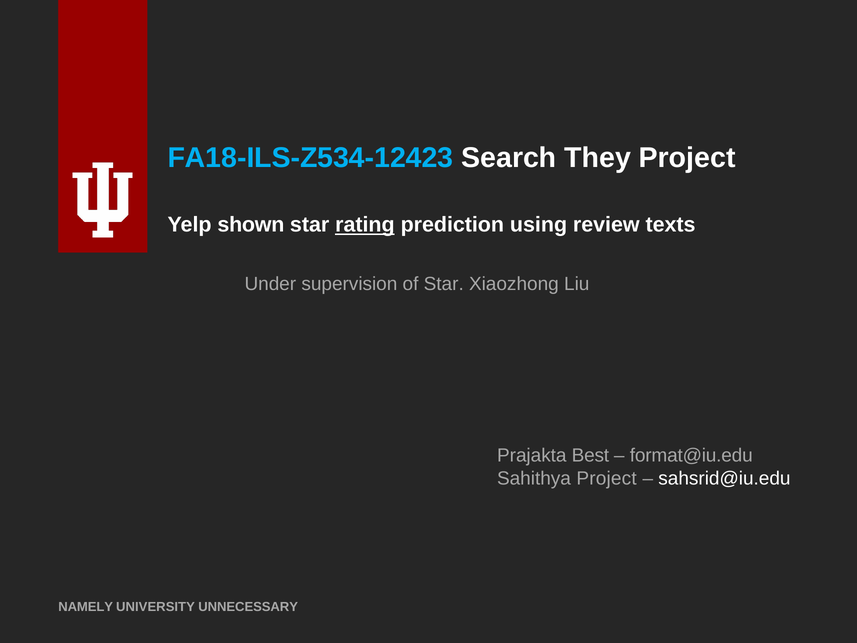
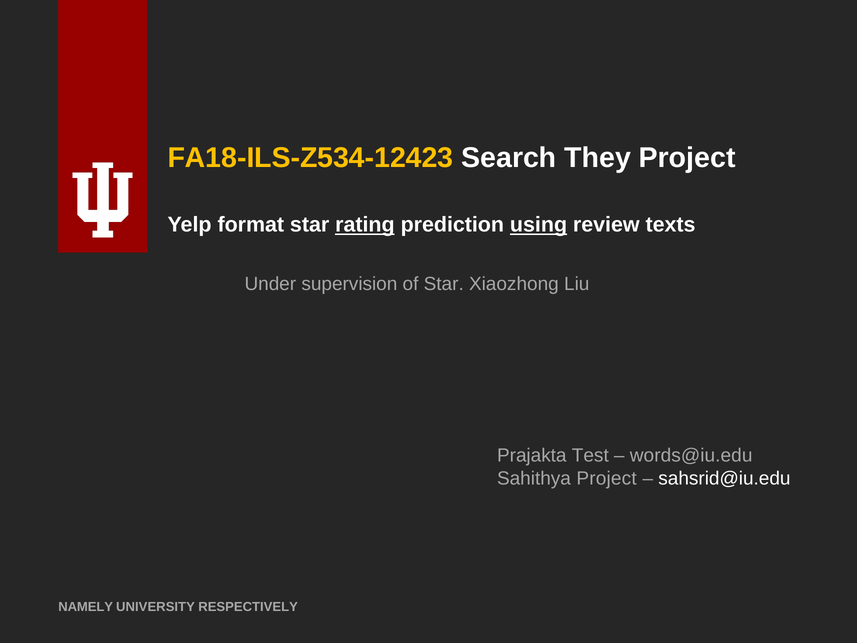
FA18-ILS-Z534-12423 colour: light blue -> yellow
shown: shown -> format
using underline: none -> present
Best: Best -> Test
format@iu.edu: format@iu.edu -> words@iu.edu
UNNECESSARY: UNNECESSARY -> RESPECTIVELY
